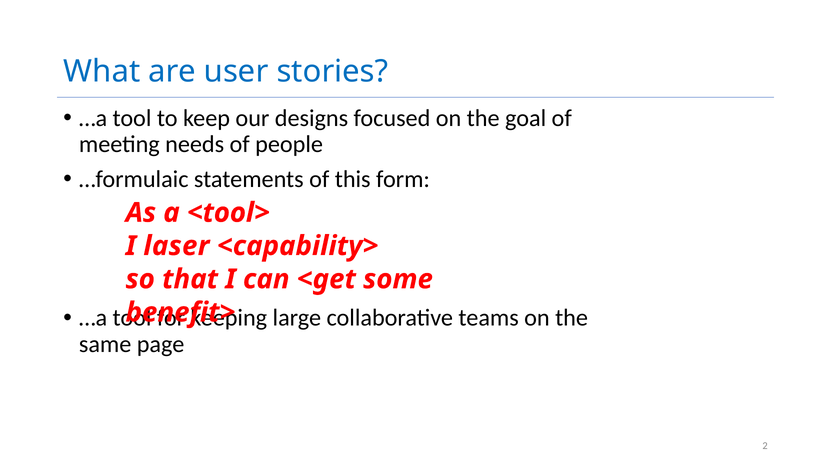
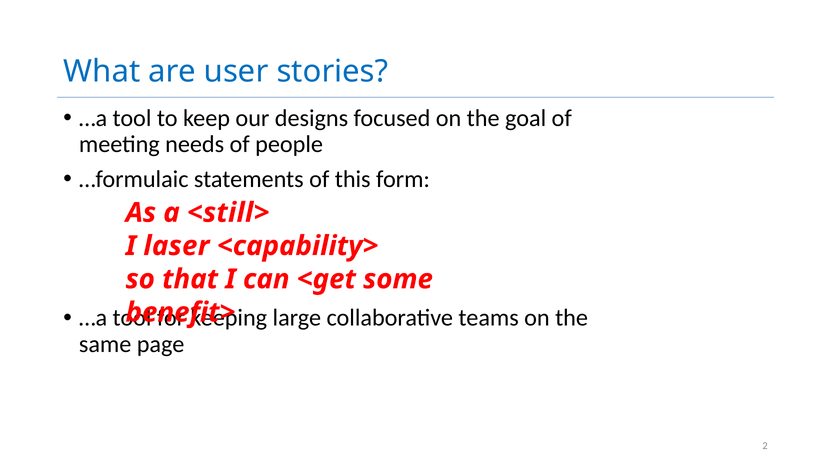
<tool>: <tool> -> <still>
